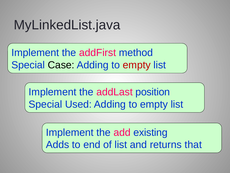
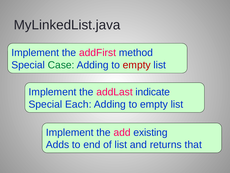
Case colour: black -> green
position: position -> indicate
Used: Used -> Each
